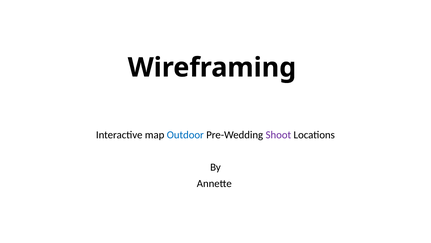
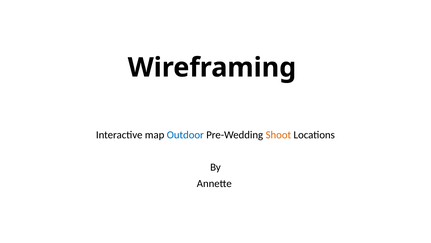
Shoot colour: purple -> orange
